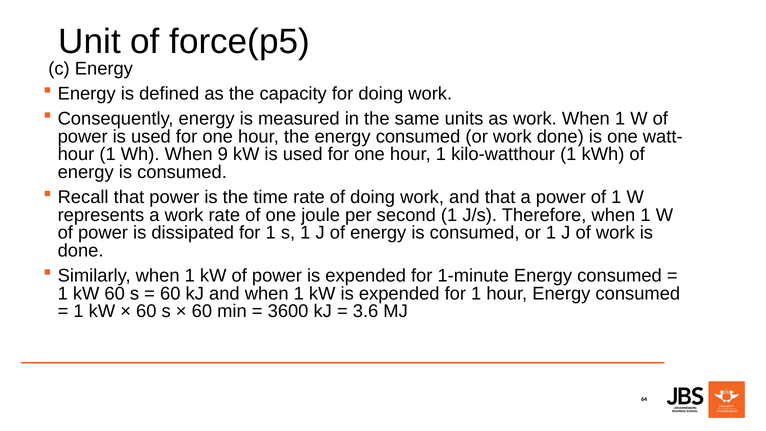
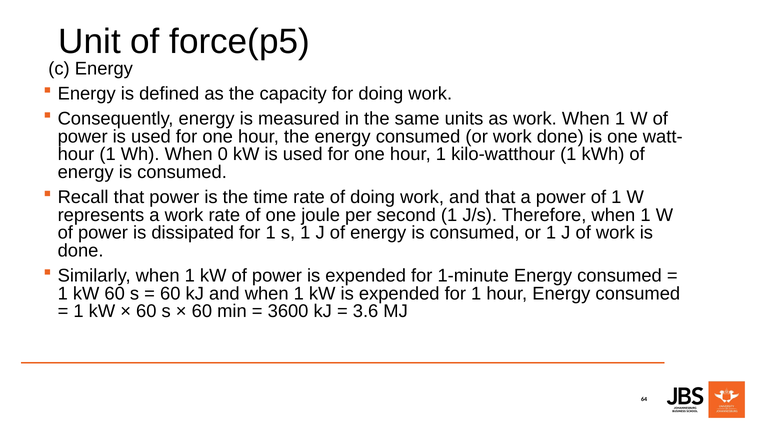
9: 9 -> 0
